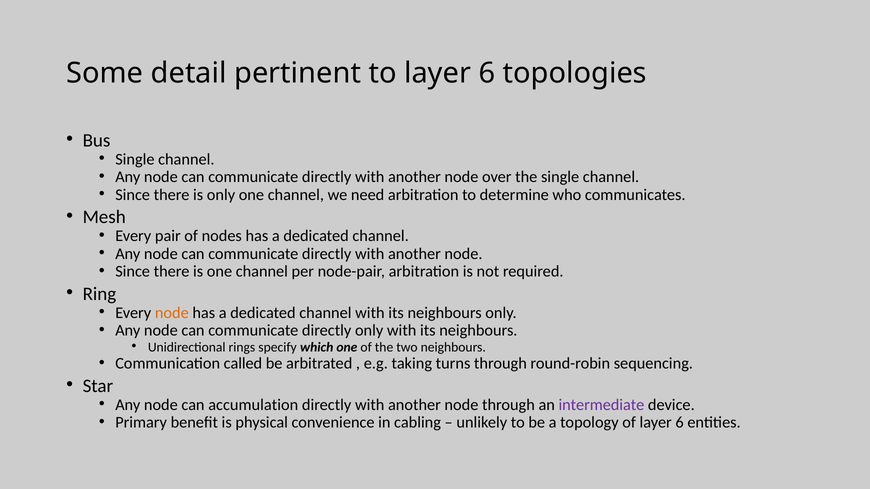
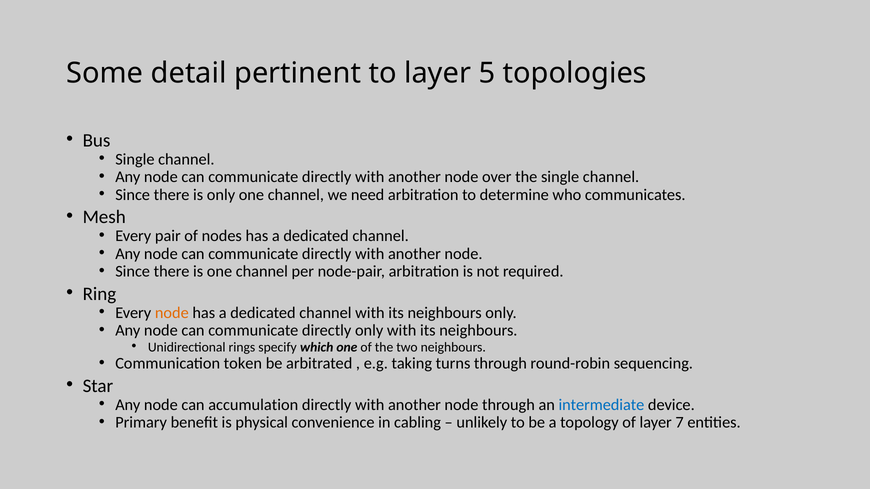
to layer 6: 6 -> 5
called: called -> token
intermediate colour: purple -> blue
of layer 6: 6 -> 7
